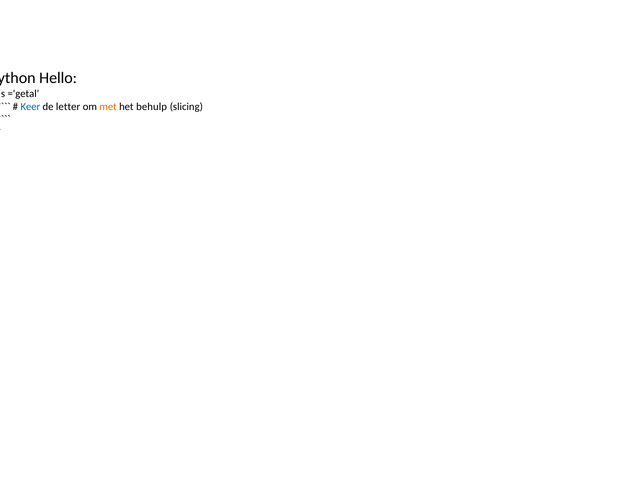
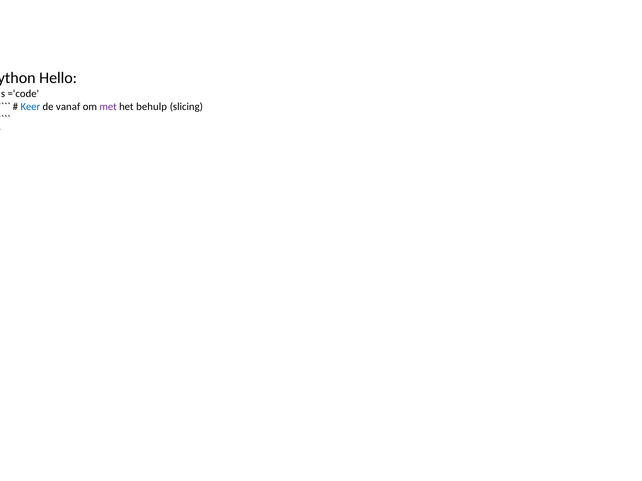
='getal: ='getal -> ='code
letter: letter -> vanaf
met colour: orange -> purple
